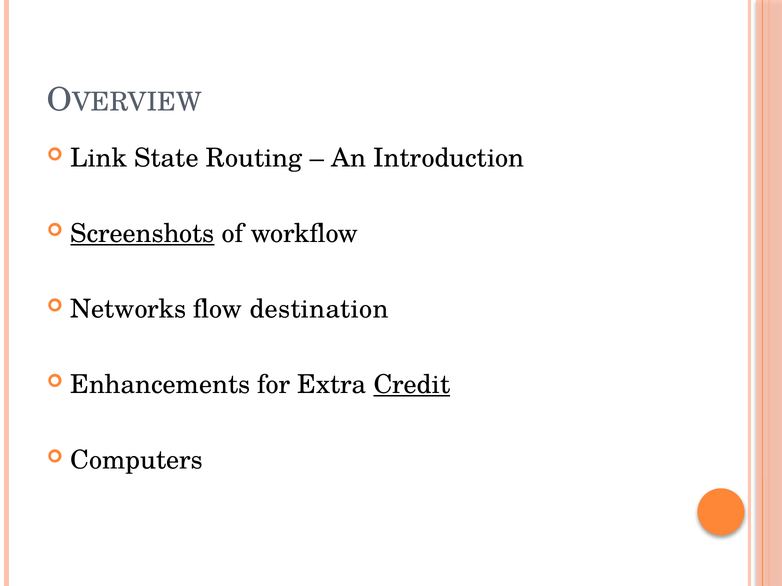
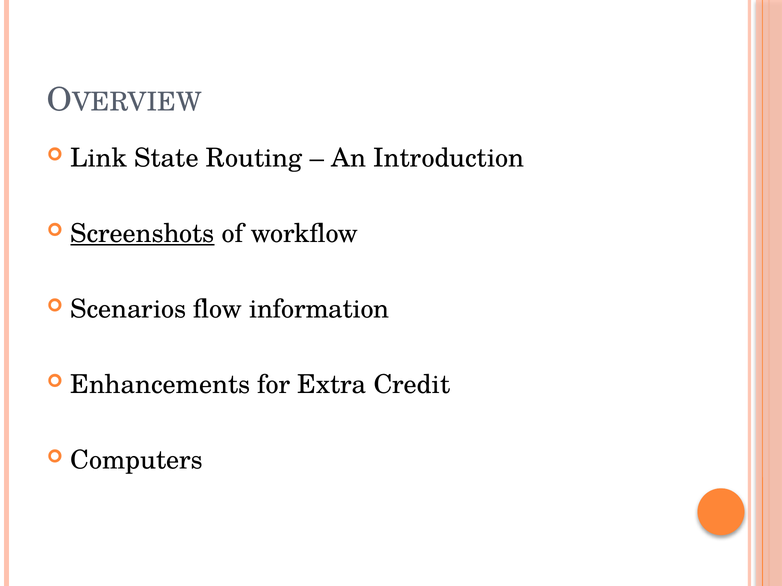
Networks: Networks -> Scenarios
destination: destination -> information
Credit underline: present -> none
